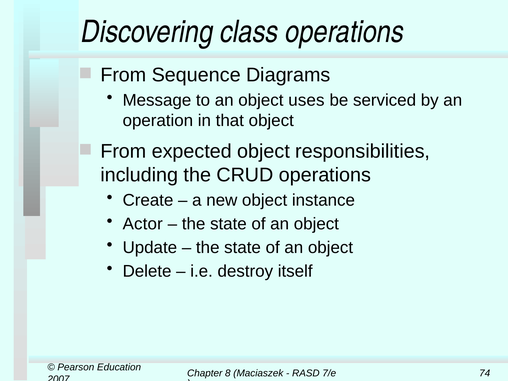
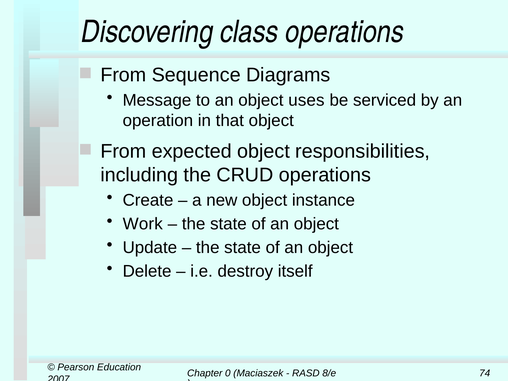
Actor: Actor -> Work
8: 8 -> 0
7/e: 7/e -> 8/e
